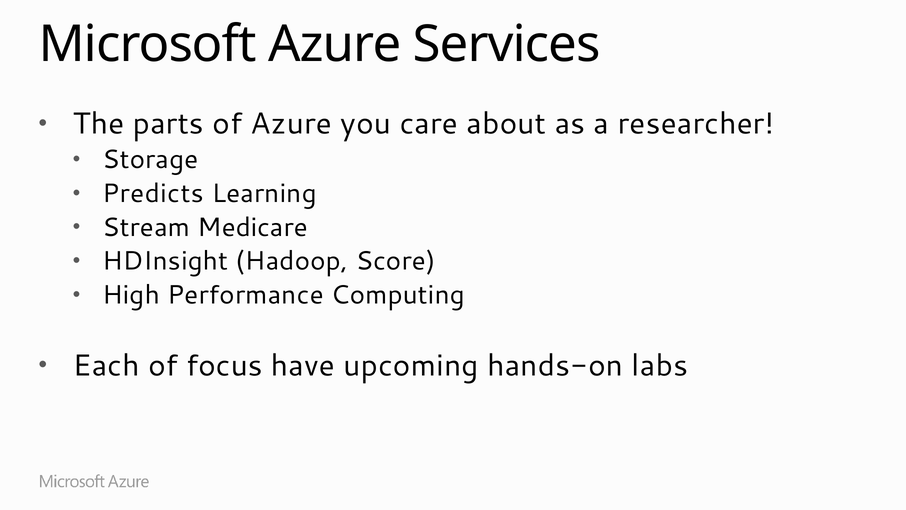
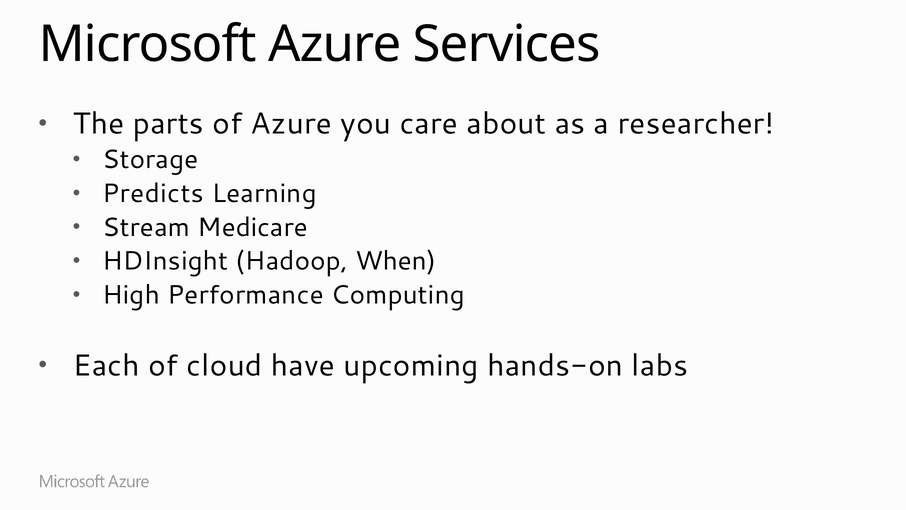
Score: Score -> When
focus: focus -> cloud
